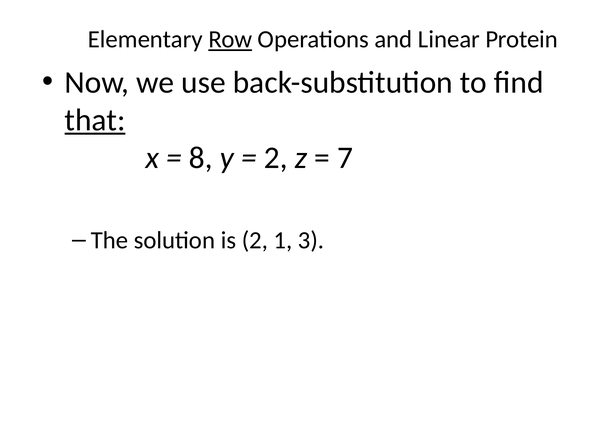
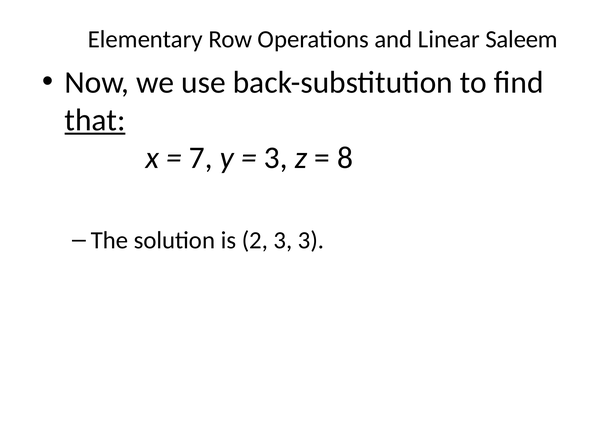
Row underline: present -> none
Protein: Protein -> Saleem
8: 8 -> 7
2 at (276, 158): 2 -> 3
7: 7 -> 8
2 1: 1 -> 3
